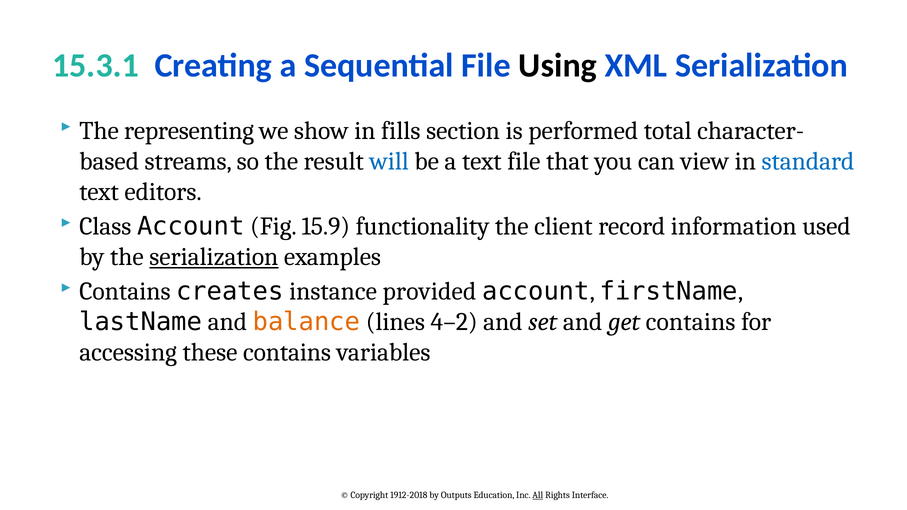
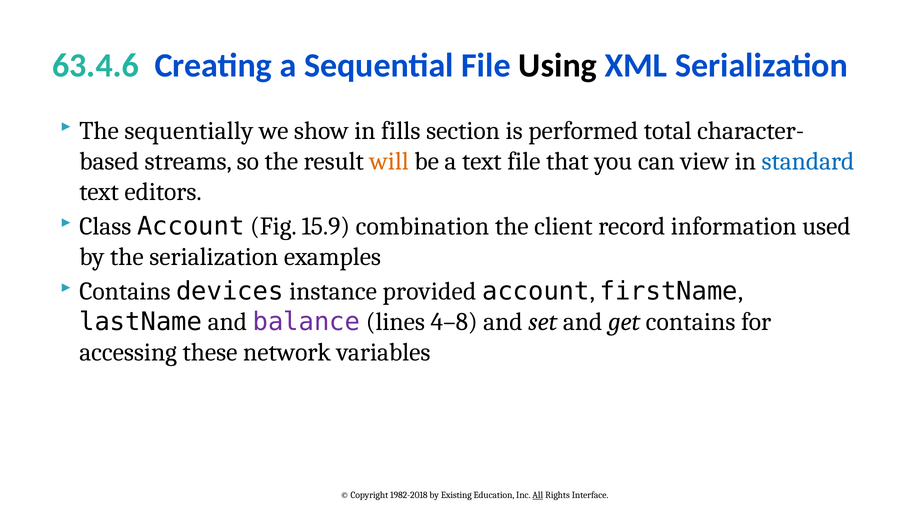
15.3.1: 15.3.1 -> 63.4.6
representing: representing -> sequentially
will colour: blue -> orange
functionality: functionality -> combination
serialization at (214, 257) underline: present -> none
creates: creates -> devices
balance colour: orange -> purple
4–2: 4–2 -> 4–8
these contains: contains -> network
1912-2018: 1912-2018 -> 1982-2018
Outputs: Outputs -> Existing
